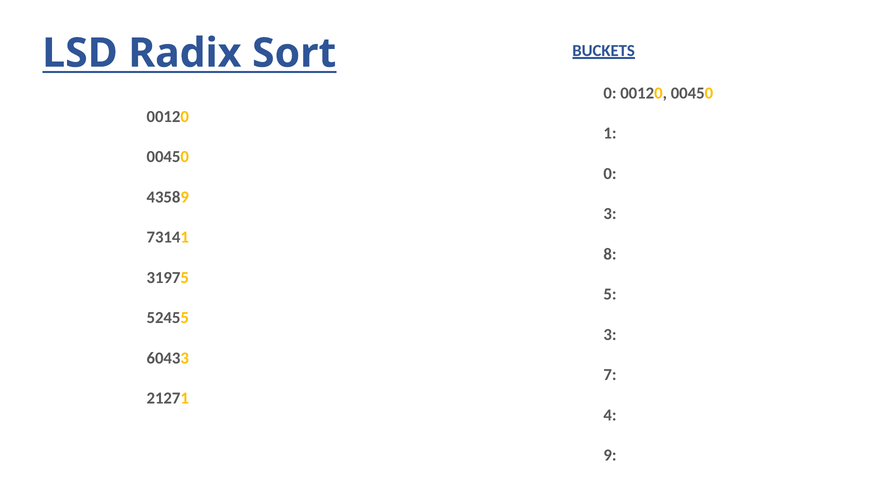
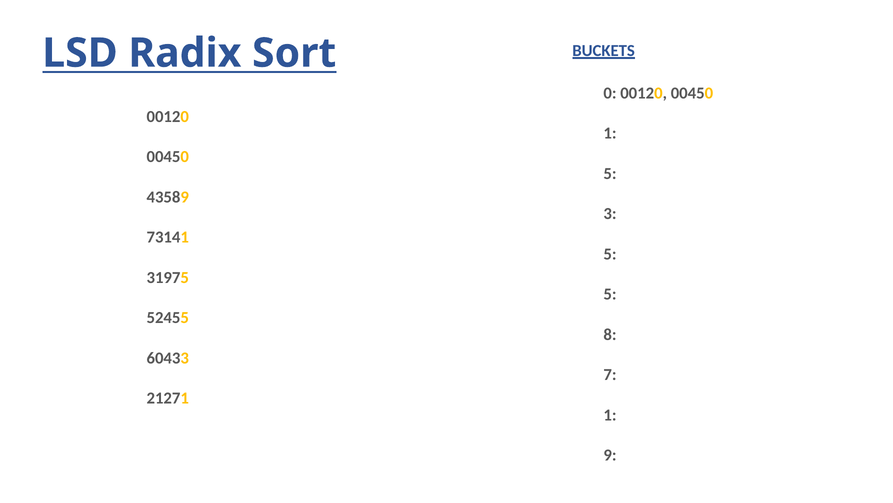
0 at (610, 173): 0 -> 5
8 at (610, 254): 8 -> 5
3 at (610, 334): 3 -> 8
4 at (610, 414): 4 -> 1
